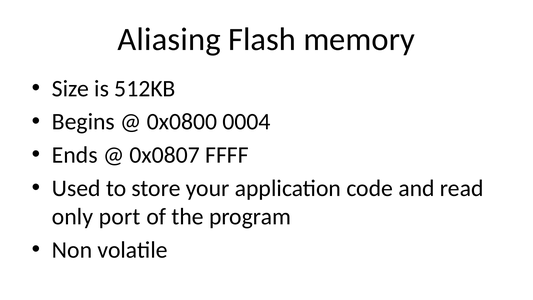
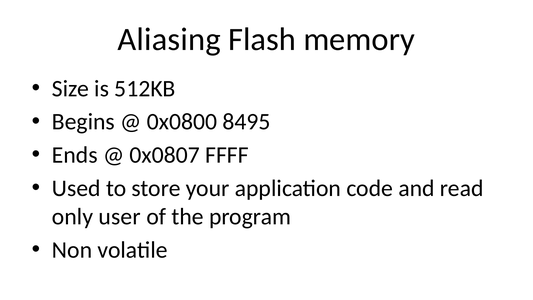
0004: 0004 -> 8495
port: port -> user
